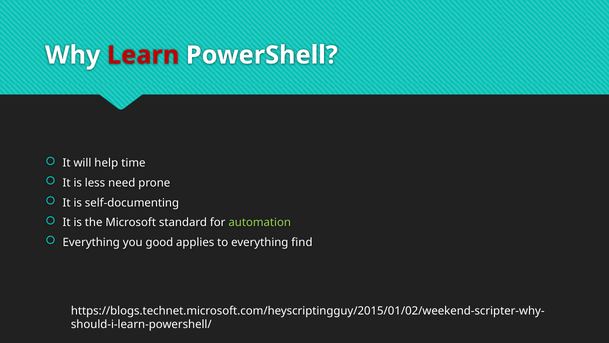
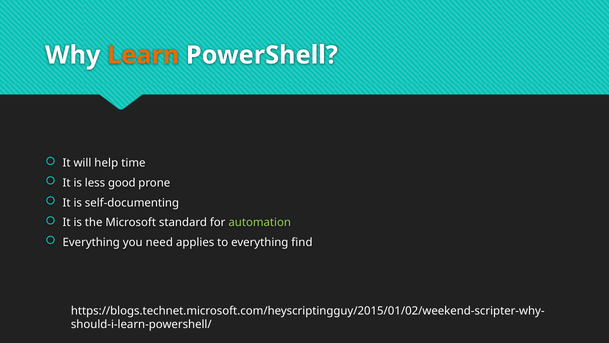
Learn colour: red -> orange
need: need -> good
good: good -> need
